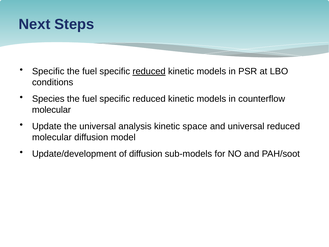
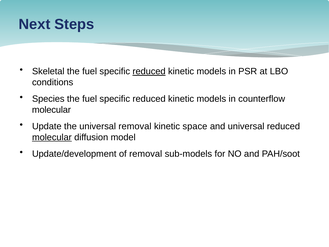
Specific at (48, 71): Specific -> Skeletal
universal analysis: analysis -> removal
molecular at (52, 137) underline: none -> present
of diffusion: diffusion -> removal
